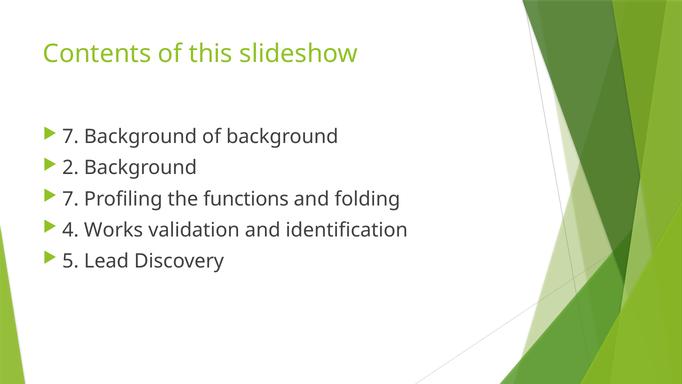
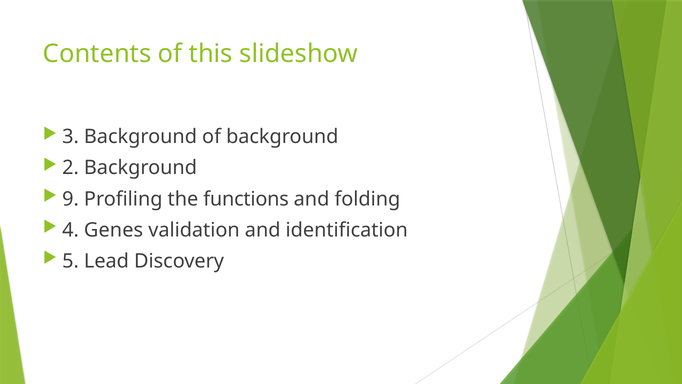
7 at (71, 137): 7 -> 3
7 at (71, 199): 7 -> 9
Works: Works -> Genes
